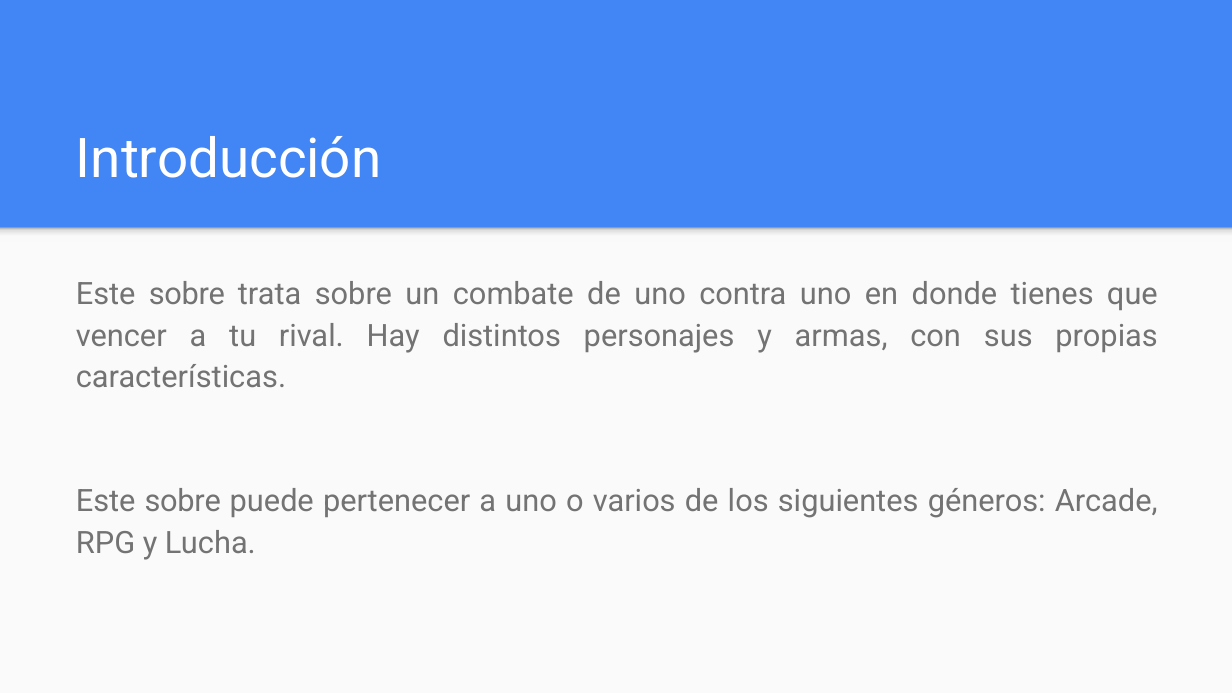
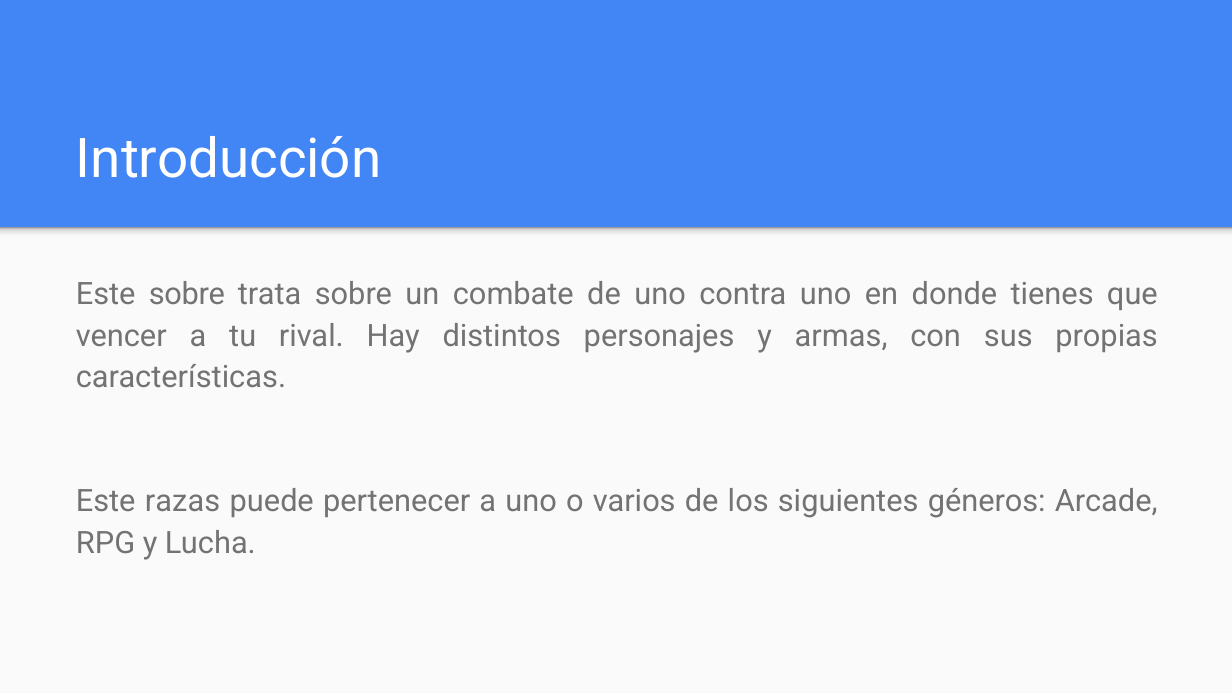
sobre at (183, 502): sobre -> razas
